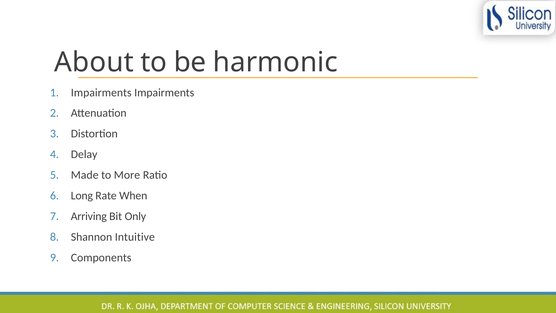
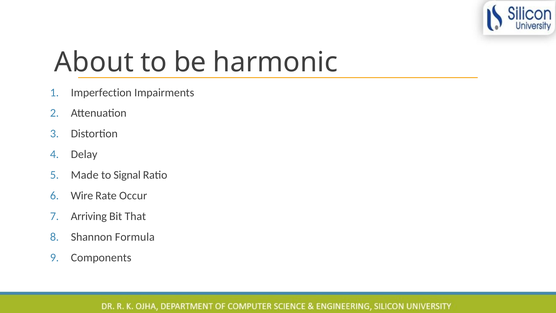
Impairments at (101, 92): Impairments -> Imperfection
More: More -> Signal
Long: Long -> Wire
When: When -> Occur
Only: Only -> That
Intuitive: Intuitive -> Formula
